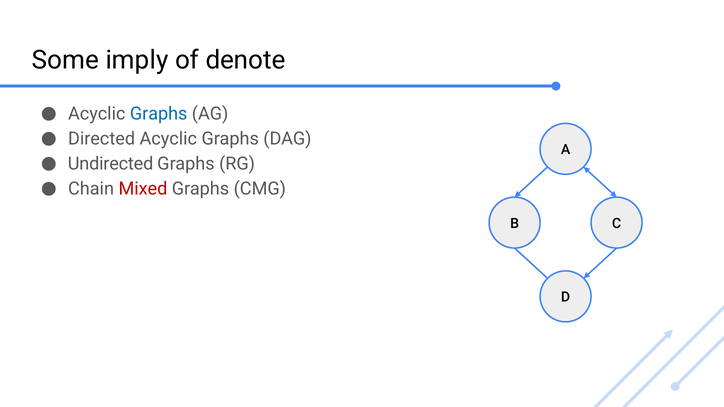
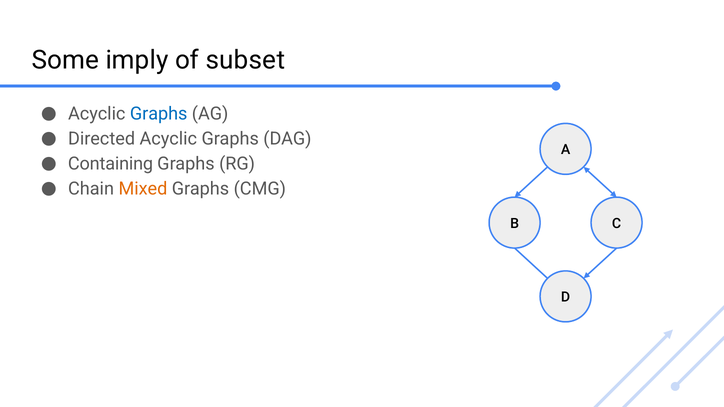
denote: denote -> subset
Undirected: Undirected -> Containing
Mixed colour: red -> orange
